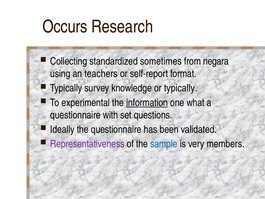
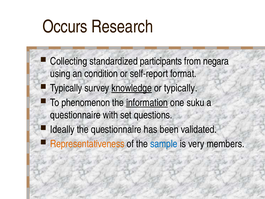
sometimes: sometimes -> participants
teachers: teachers -> condition
knowledge underline: none -> present
experimental: experimental -> phenomenon
what: what -> suku
Representativeness colour: purple -> orange
